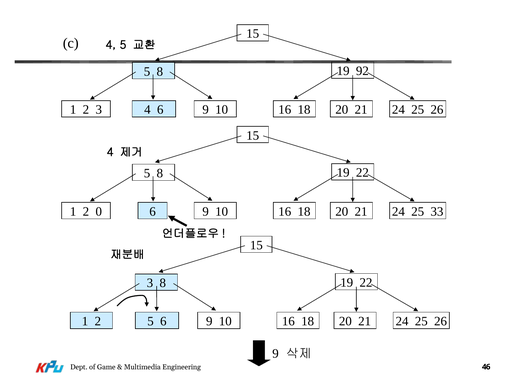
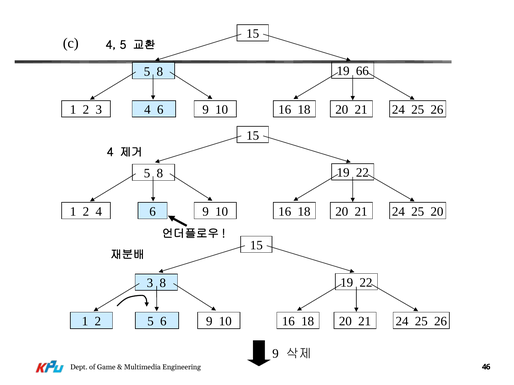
92: 92 -> 66
2 0: 0 -> 4
25 33: 33 -> 20
